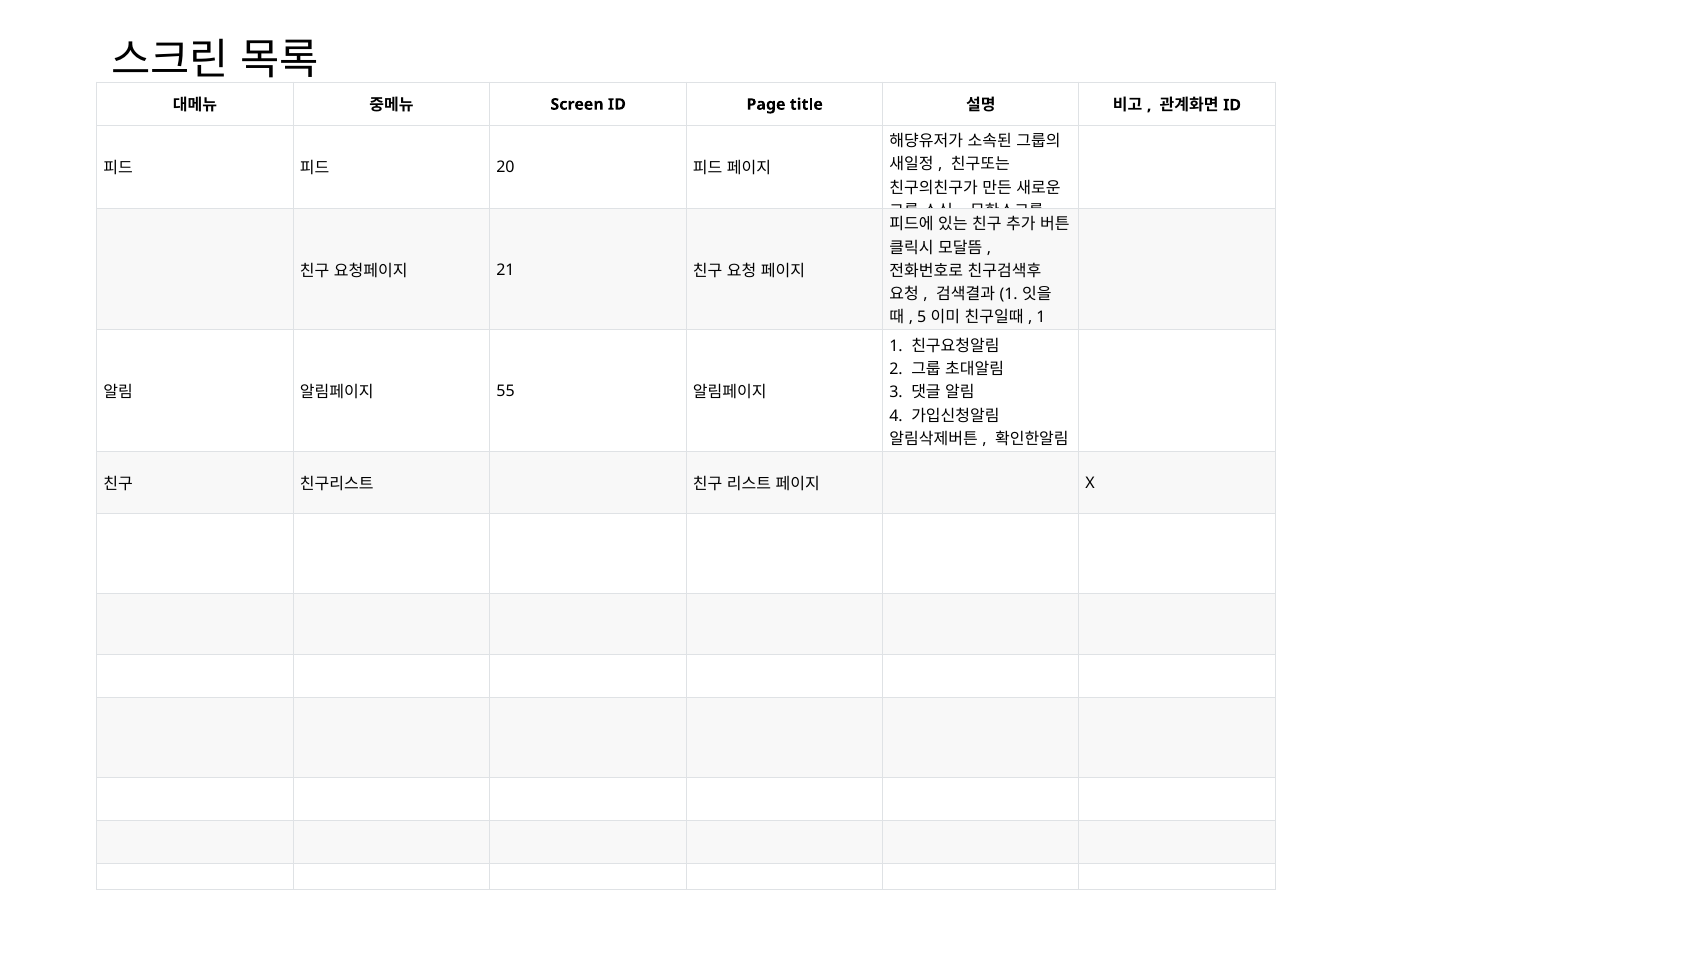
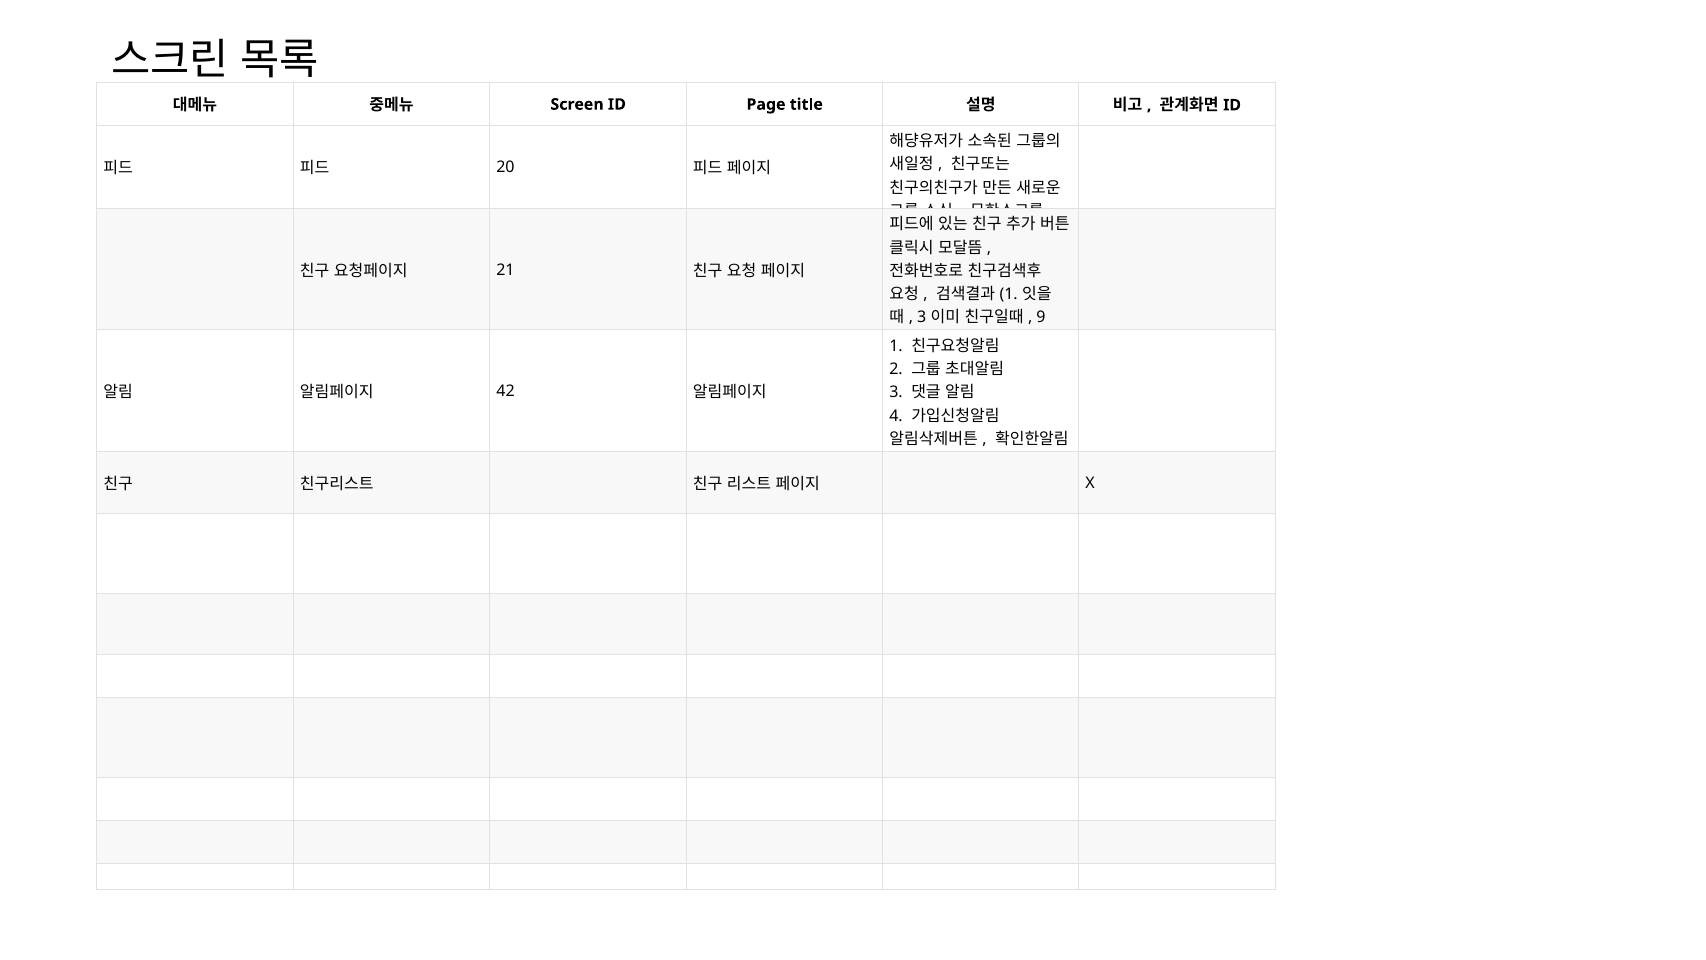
5 at (922, 317): 5 -> 3
1 at (1041, 317): 1 -> 9
55: 55 -> 42
